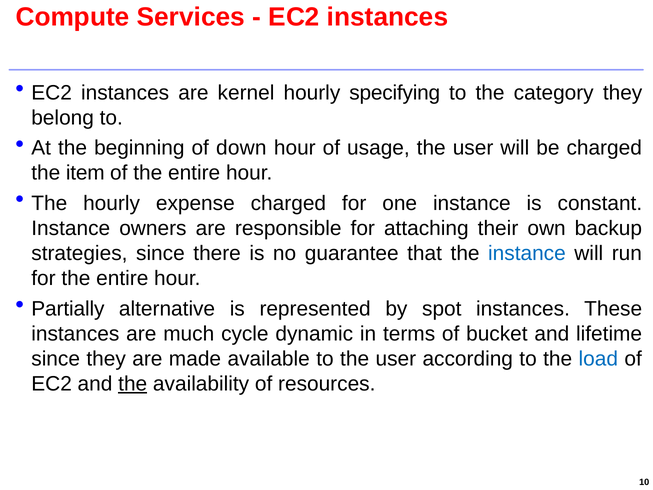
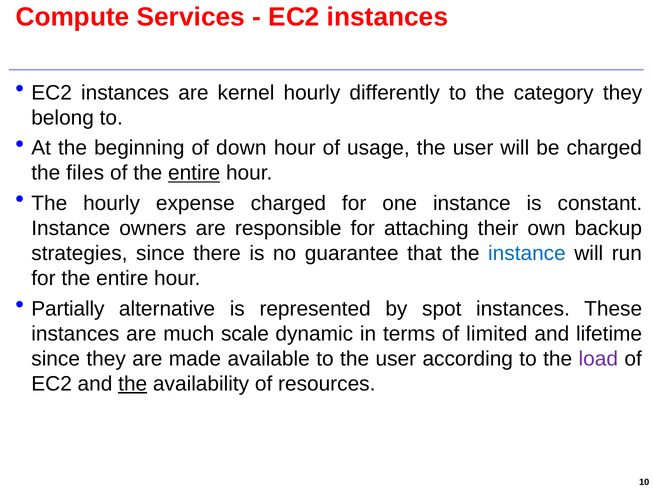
specifying: specifying -> differently
item: item -> files
entire at (194, 173) underline: none -> present
cycle: cycle -> scale
bucket: bucket -> limited
load colour: blue -> purple
